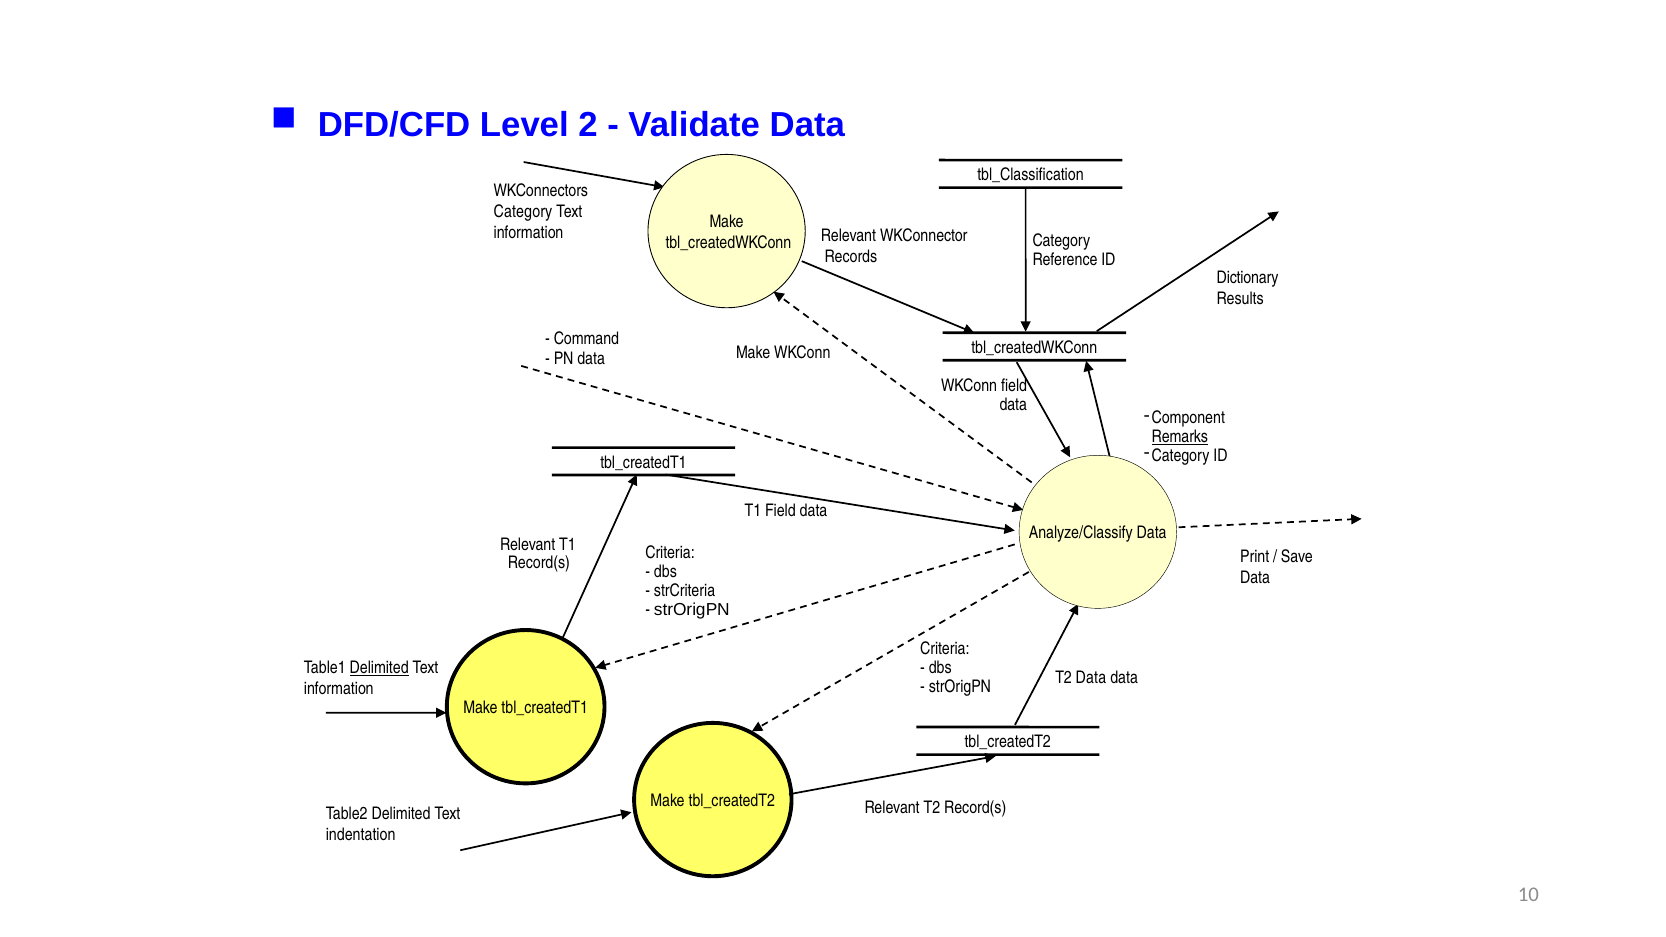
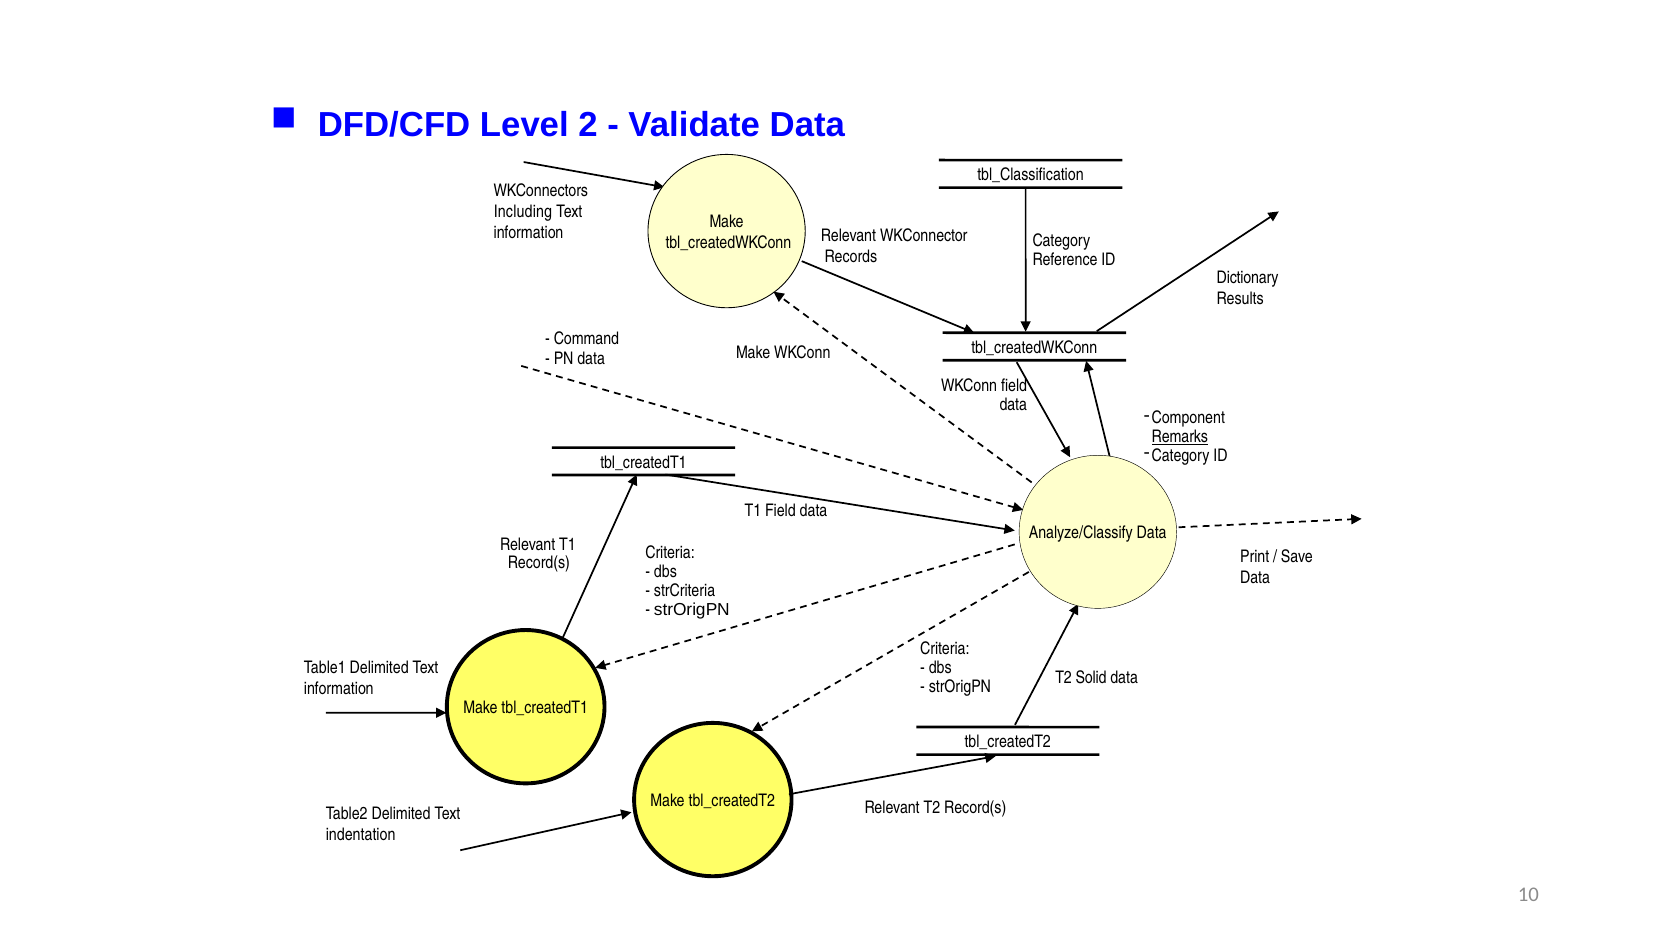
Category at (523, 212): Category -> Including
Delimited at (379, 668) underline: present -> none
T2 Data: Data -> Solid
